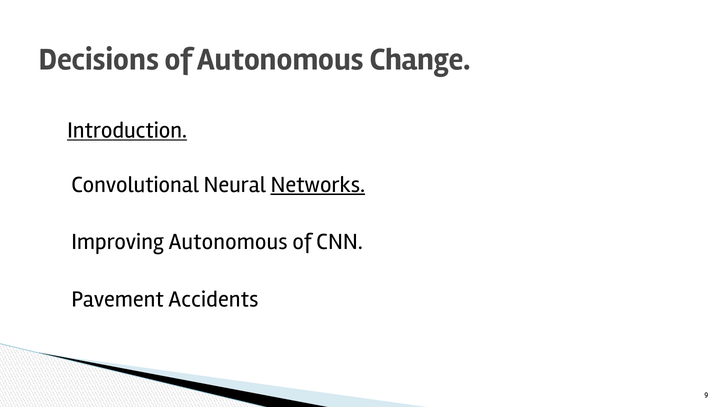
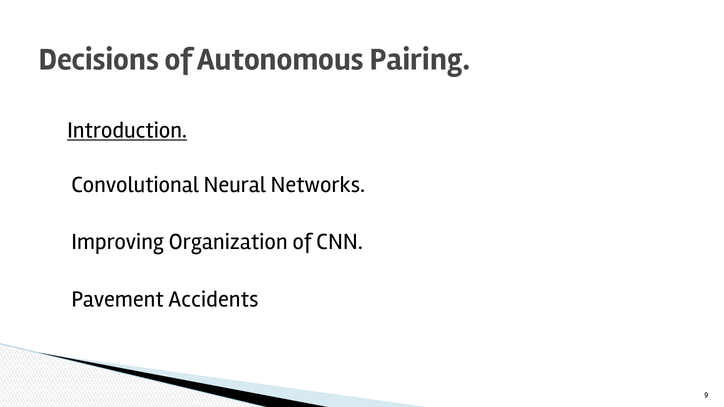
Change: Change -> Pairing
Networks underline: present -> none
Autonomous at (228, 242): Autonomous -> Organization
